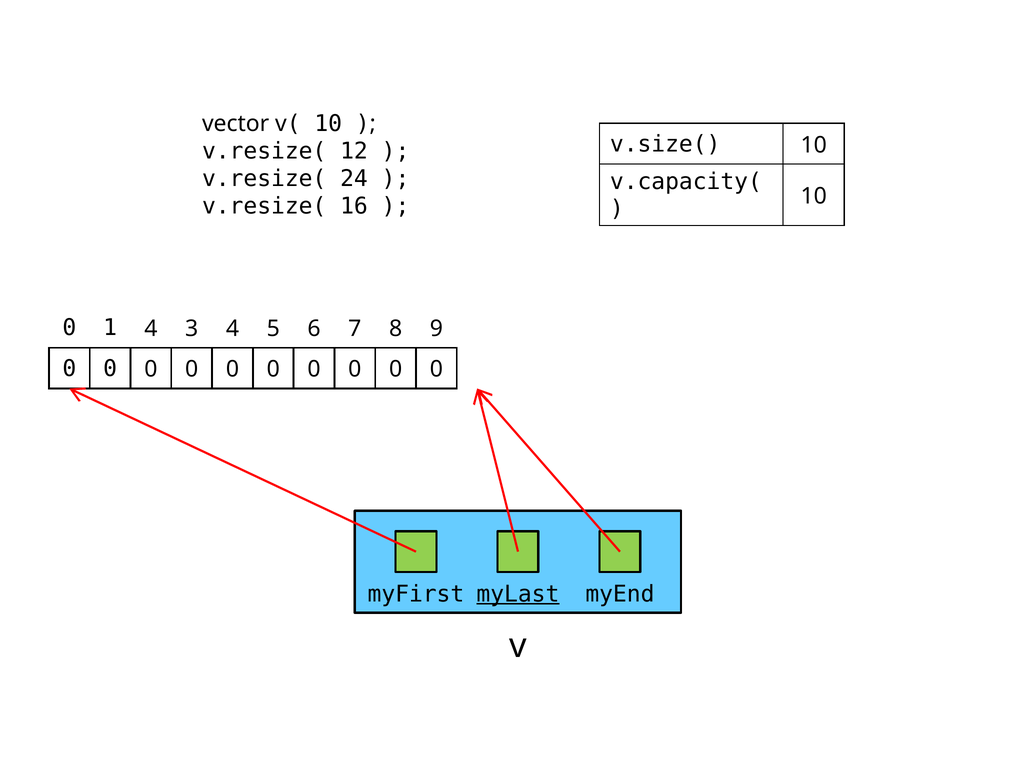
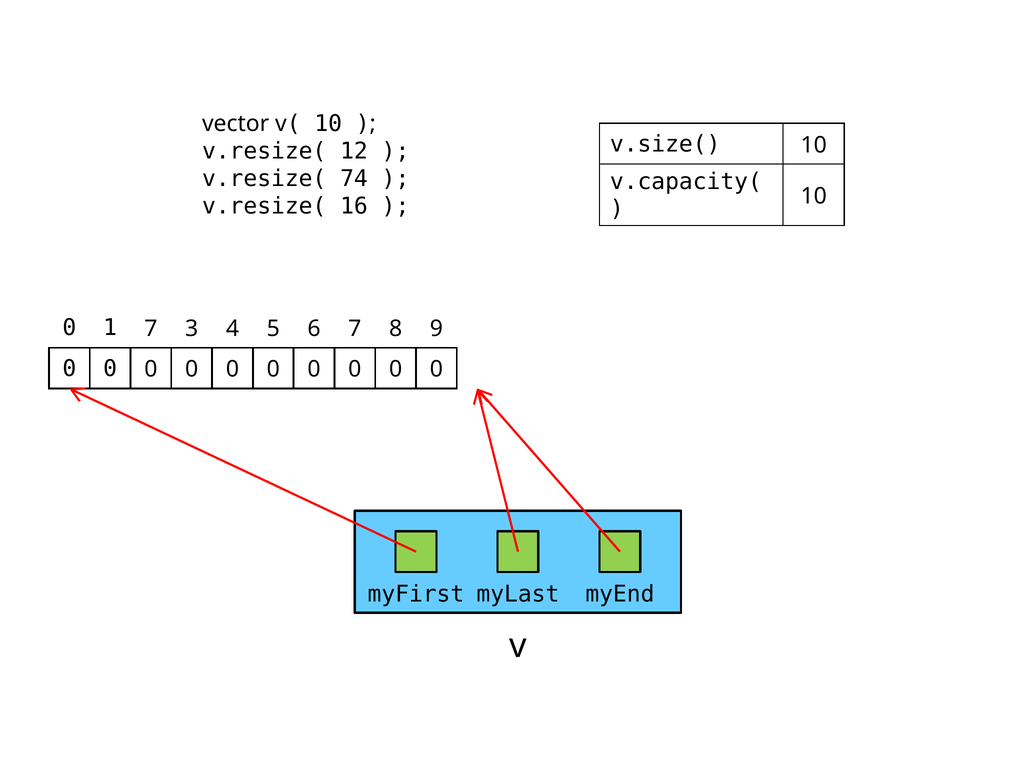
24: 24 -> 74
1 4: 4 -> 7
myLast underline: present -> none
